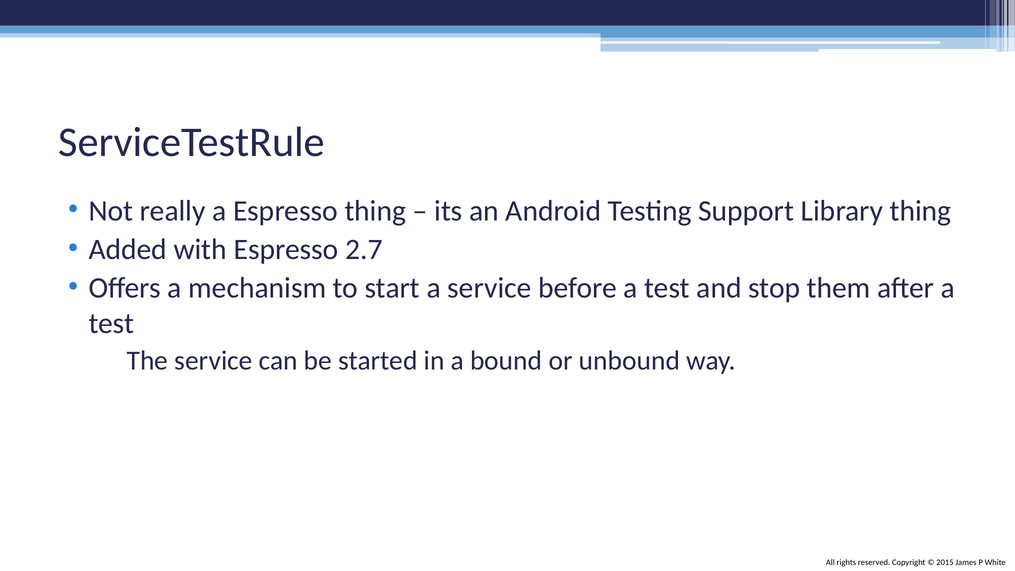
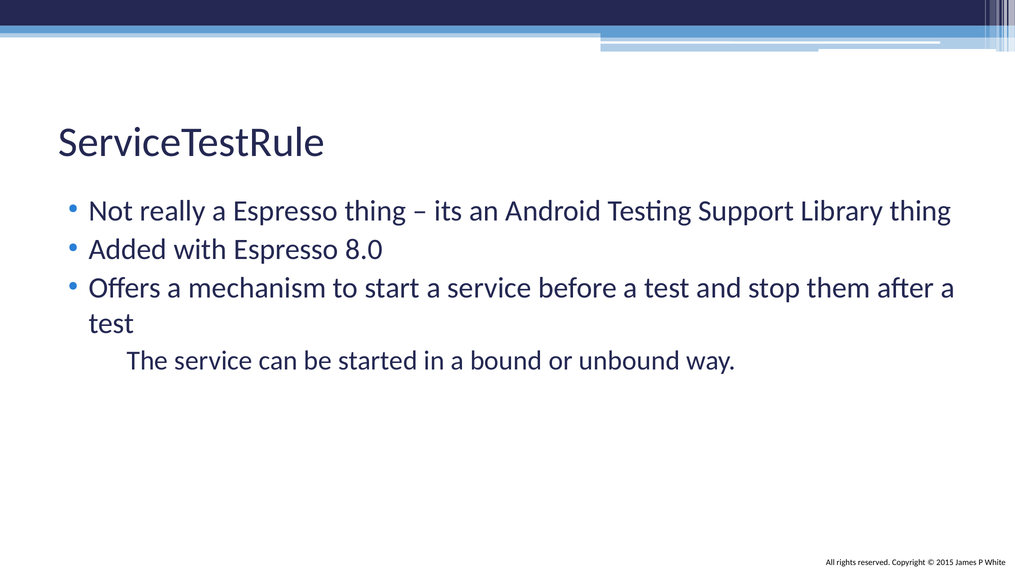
2.7: 2.7 -> 8.0
